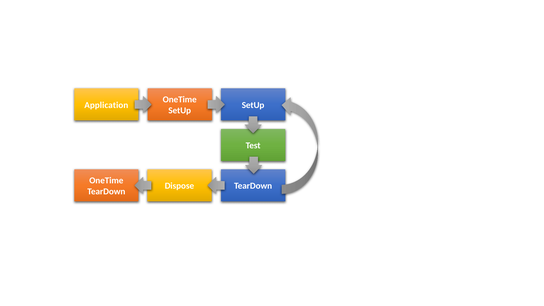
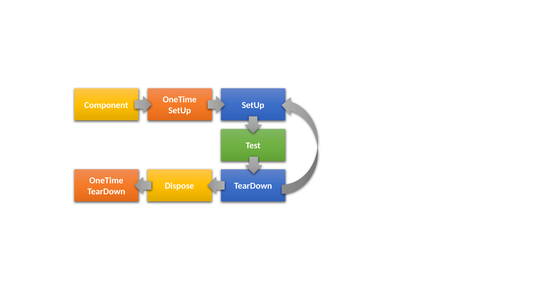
Application: Application -> Component
